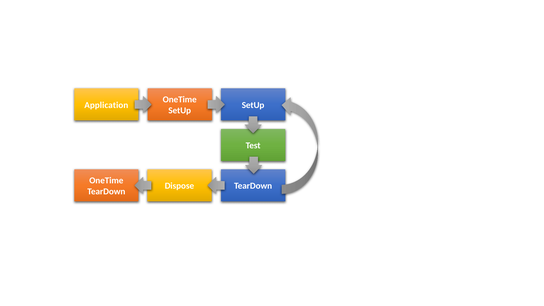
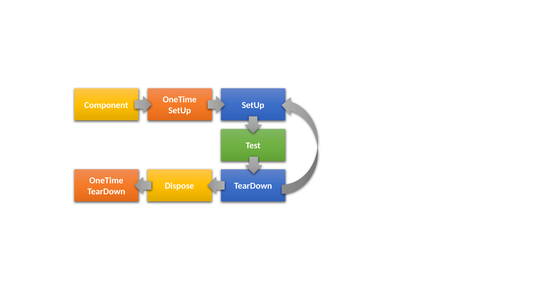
Application: Application -> Component
